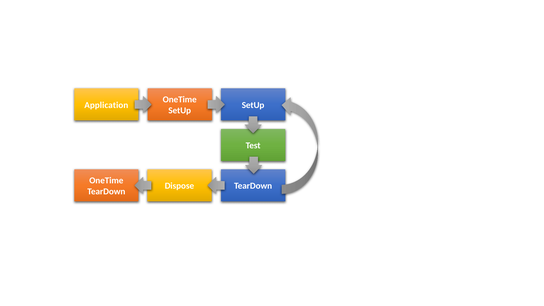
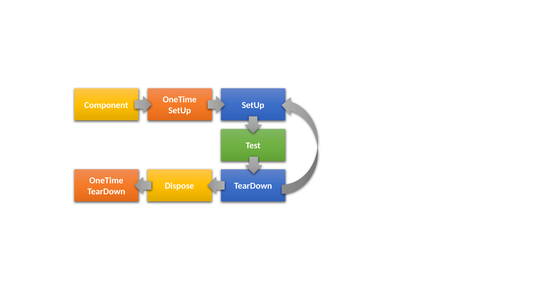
Application: Application -> Component
